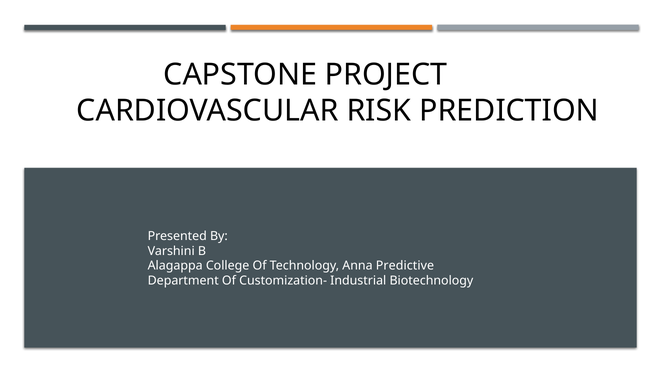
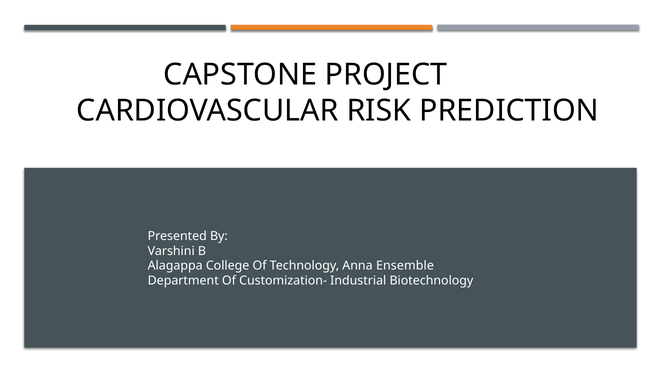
Predictive: Predictive -> Ensemble
